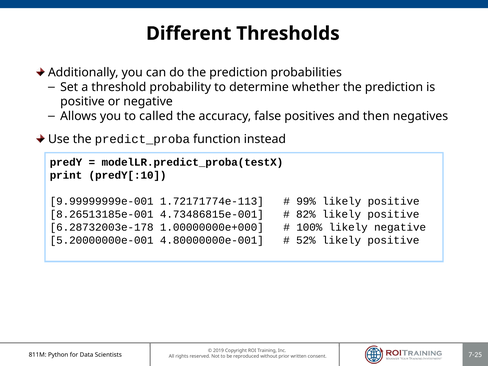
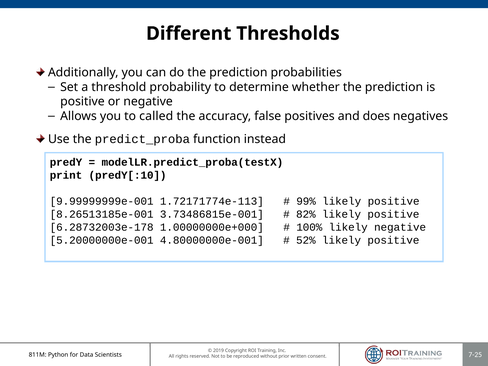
then: then -> does
4.73486815e-001: 4.73486815e-001 -> 3.73486815e-001
